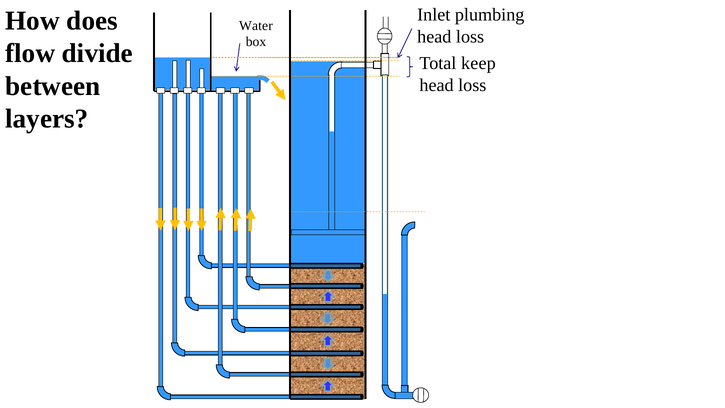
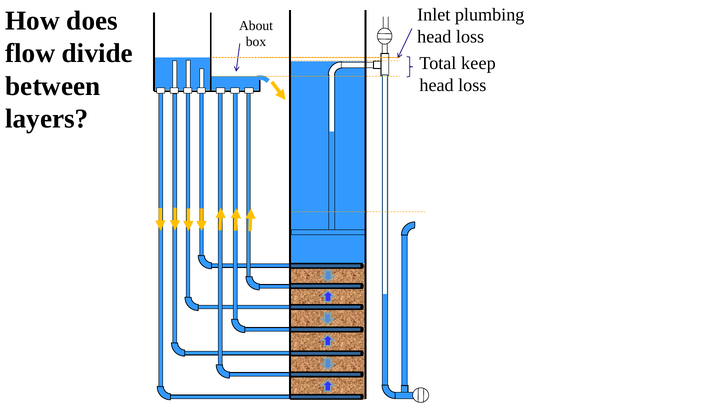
Water: Water -> About
